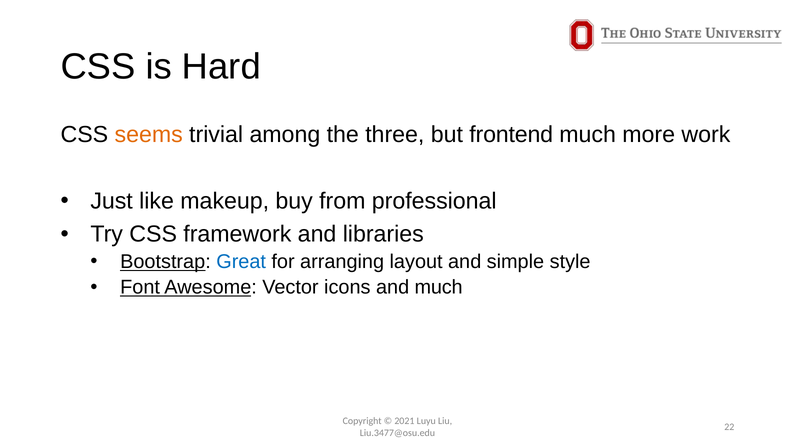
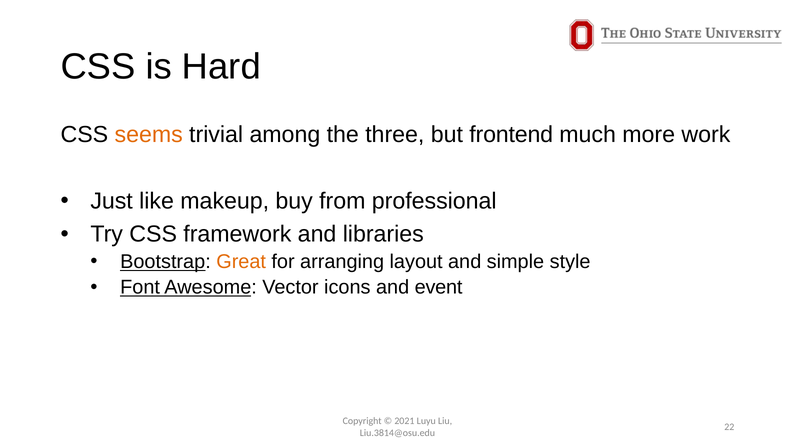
Great colour: blue -> orange
and much: much -> event
Liu.3477@osu.edu: Liu.3477@osu.edu -> Liu.3814@osu.edu
